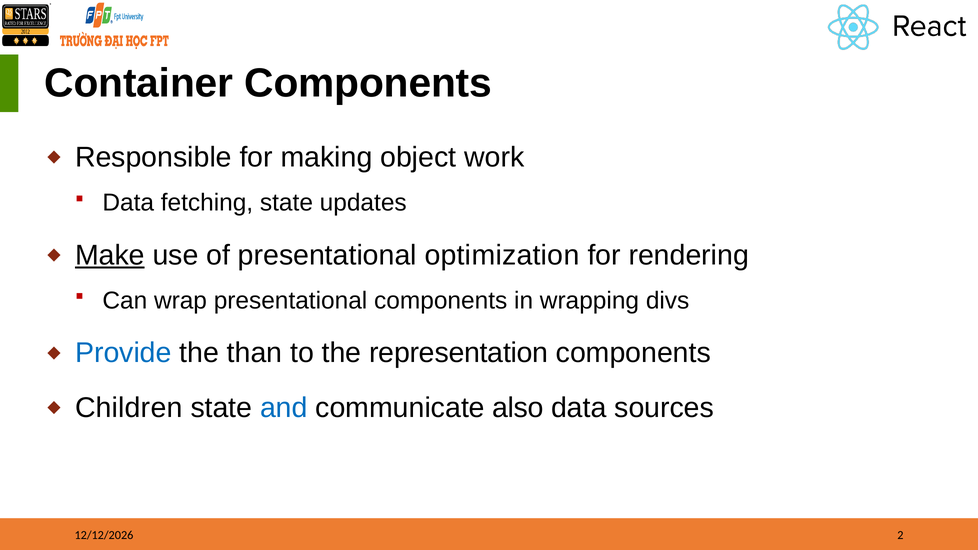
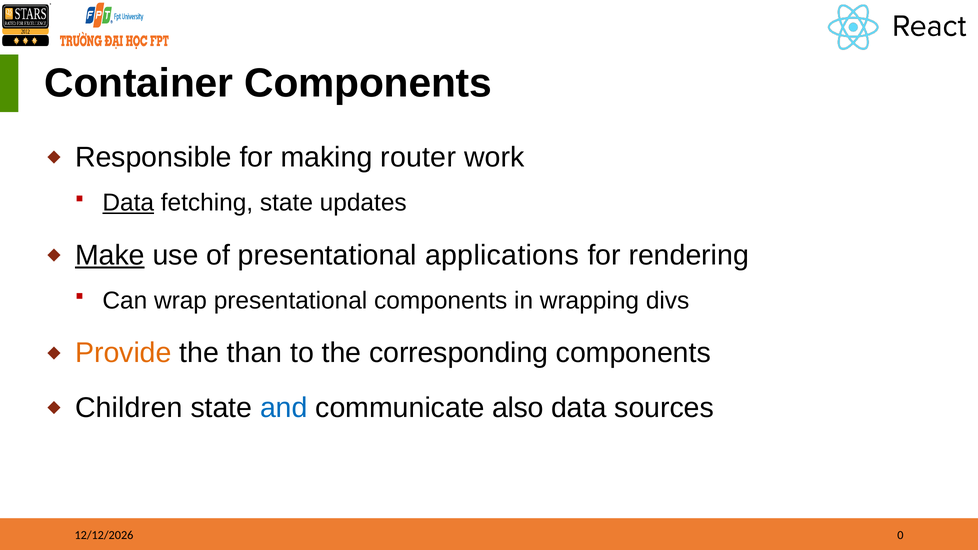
object: object -> router
Data at (128, 203) underline: none -> present
optimization: optimization -> applications
Provide colour: blue -> orange
representation: representation -> corresponding
2: 2 -> 0
